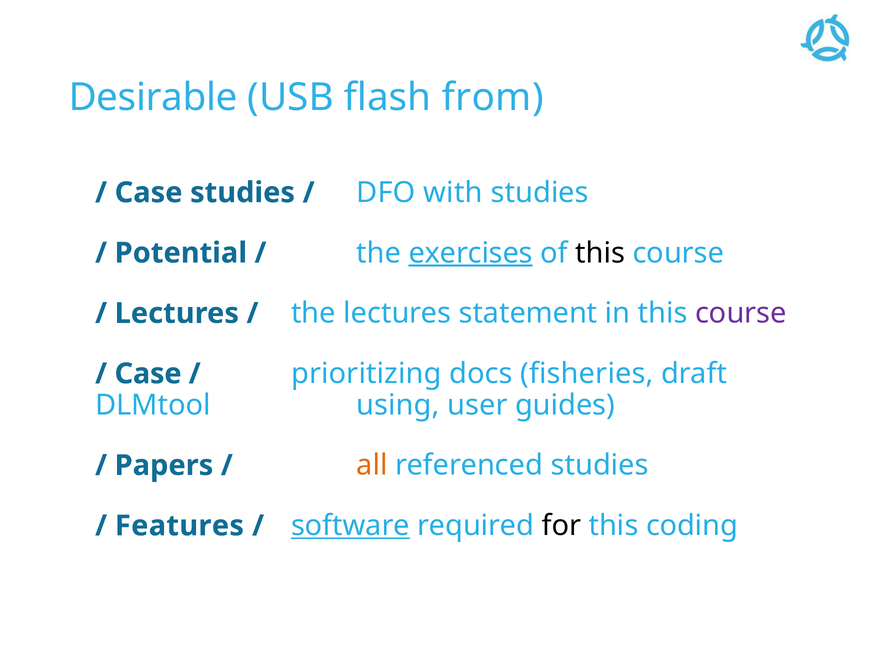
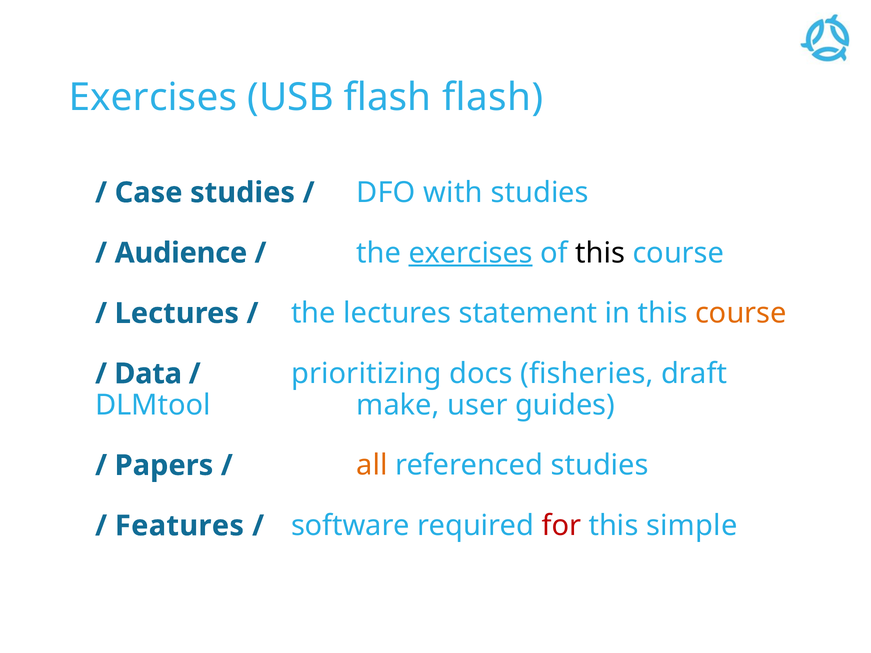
Desirable at (153, 98): Desirable -> Exercises
flash from: from -> flash
Potential: Potential -> Audience
course at (741, 313) colour: purple -> orange
Case at (148, 374): Case -> Data
using: using -> make
software underline: present -> none
for colour: black -> red
coding: coding -> simple
